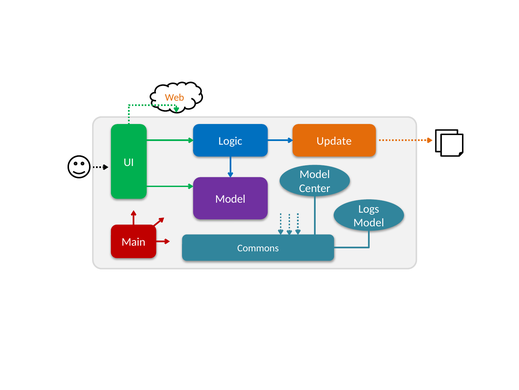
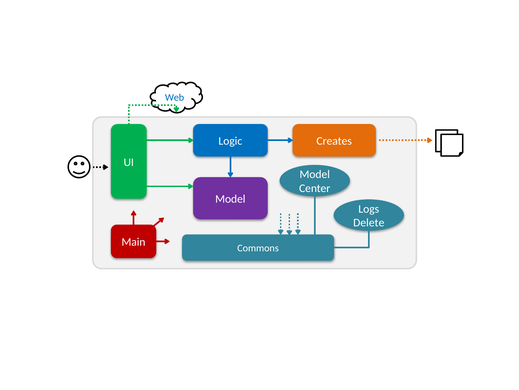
Web colour: orange -> blue
Update: Update -> Creates
Model at (369, 222): Model -> Delete
